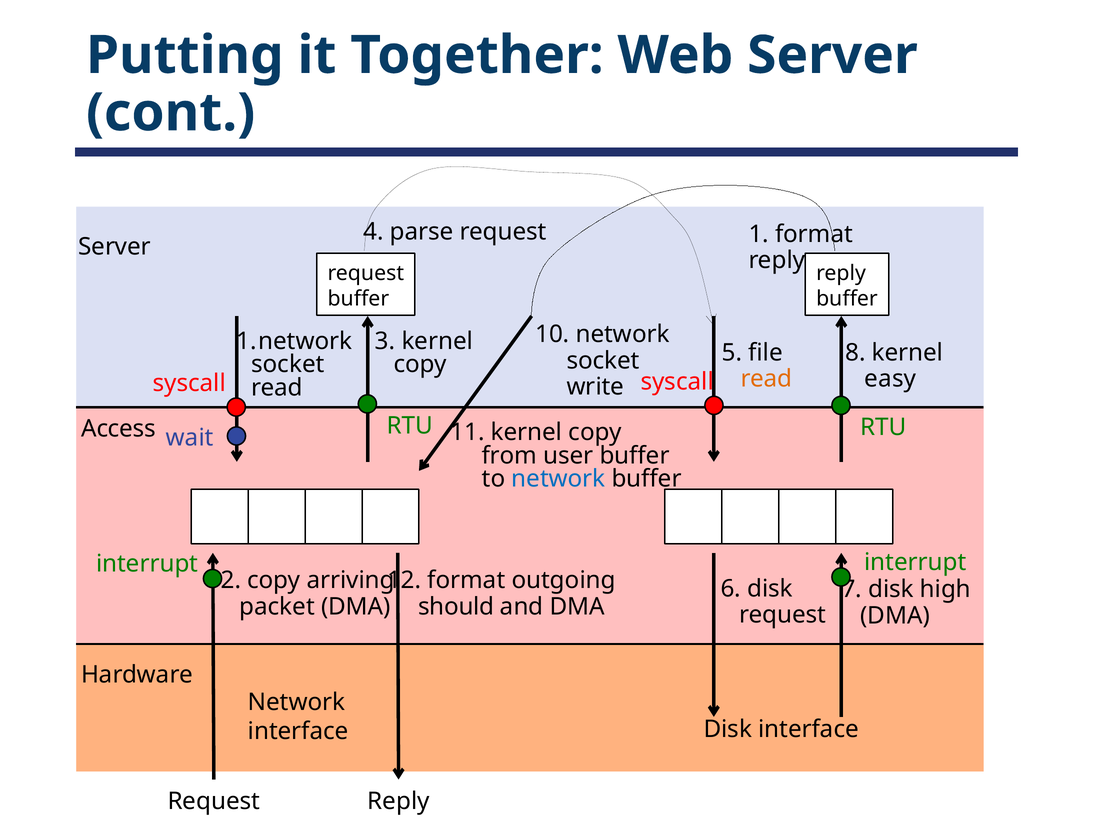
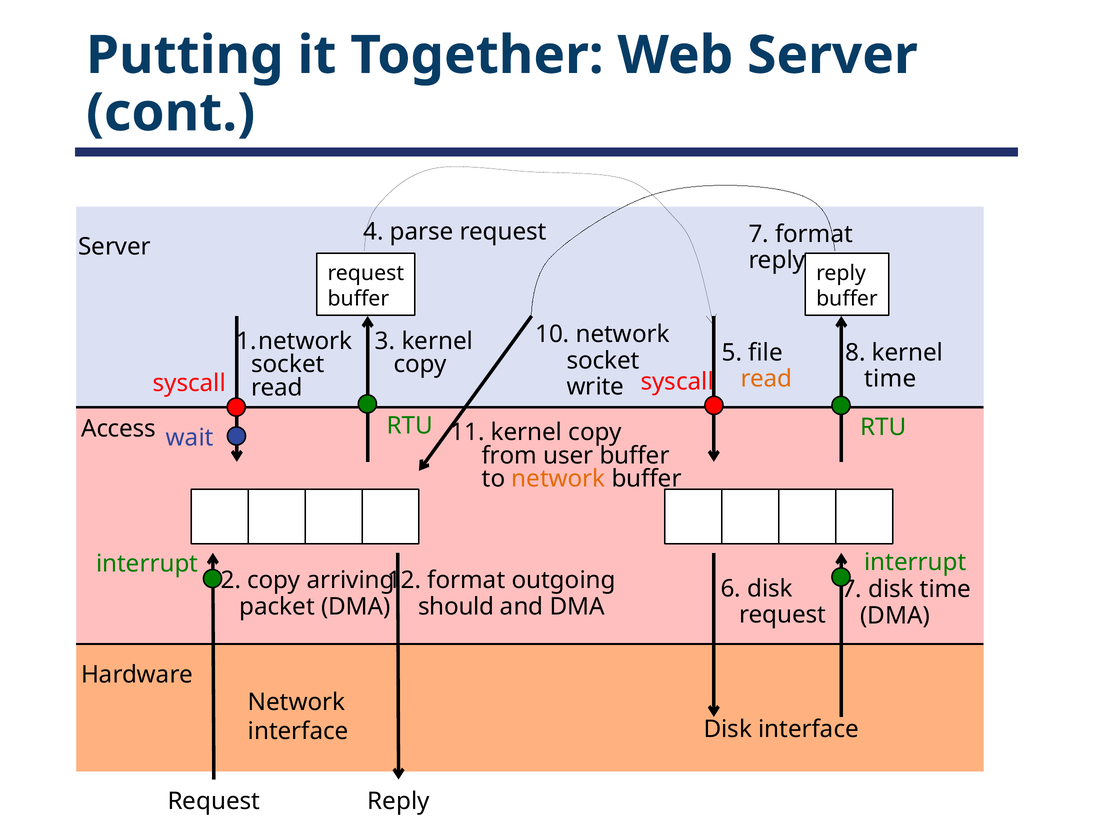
request 1: 1 -> 7
easy at (890, 379): easy -> time
network at (558, 479) colour: blue -> orange
disk high: high -> time
